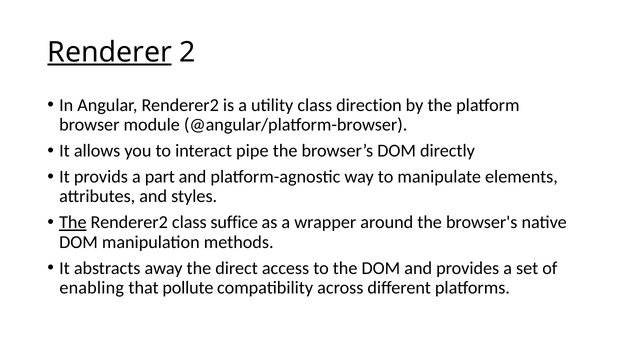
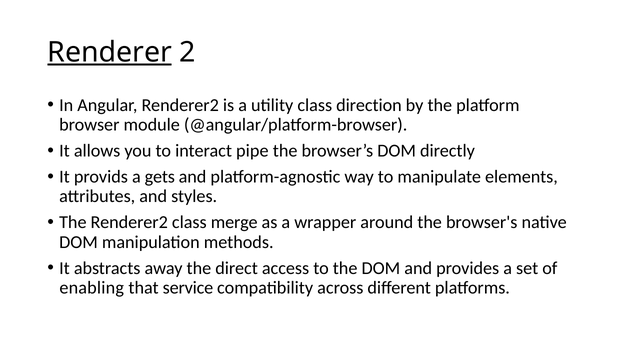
part: part -> gets
The at (73, 223) underline: present -> none
suffice: suffice -> merge
pollute: pollute -> service
